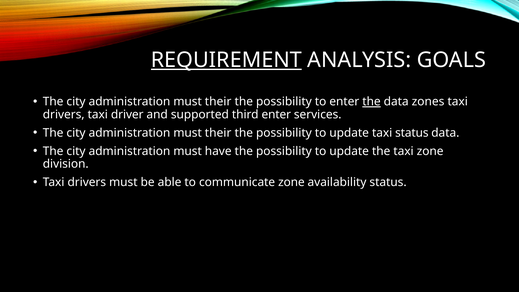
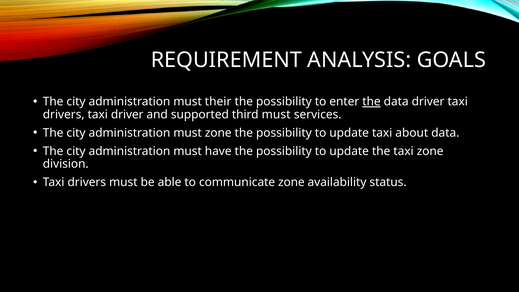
REQUIREMENT underline: present -> none
data zones: zones -> driver
third enter: enter -> must
their at (218, 133): their -> zone
taxi status: status -> about
